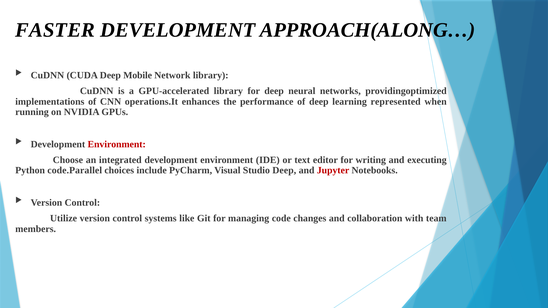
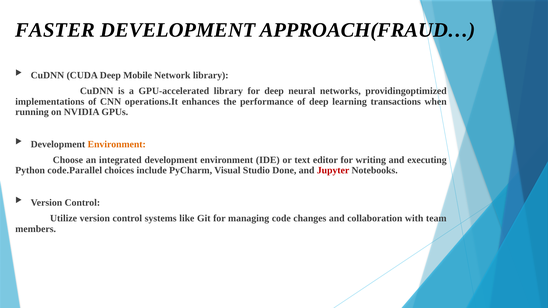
APPROACH(ALONG…: APPROACH(ALONG… -> APPROACH(FRAUD…
represented: represented -> transactions
Environment at (117, 144) colour: red -> orange
Studio Deep: Deep -> Done
